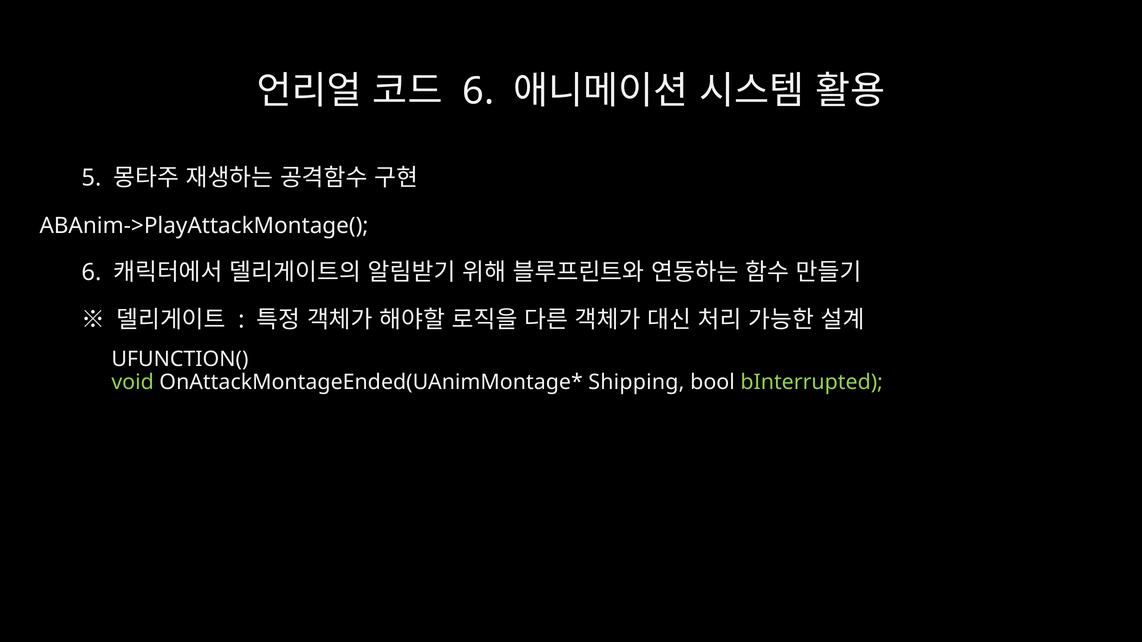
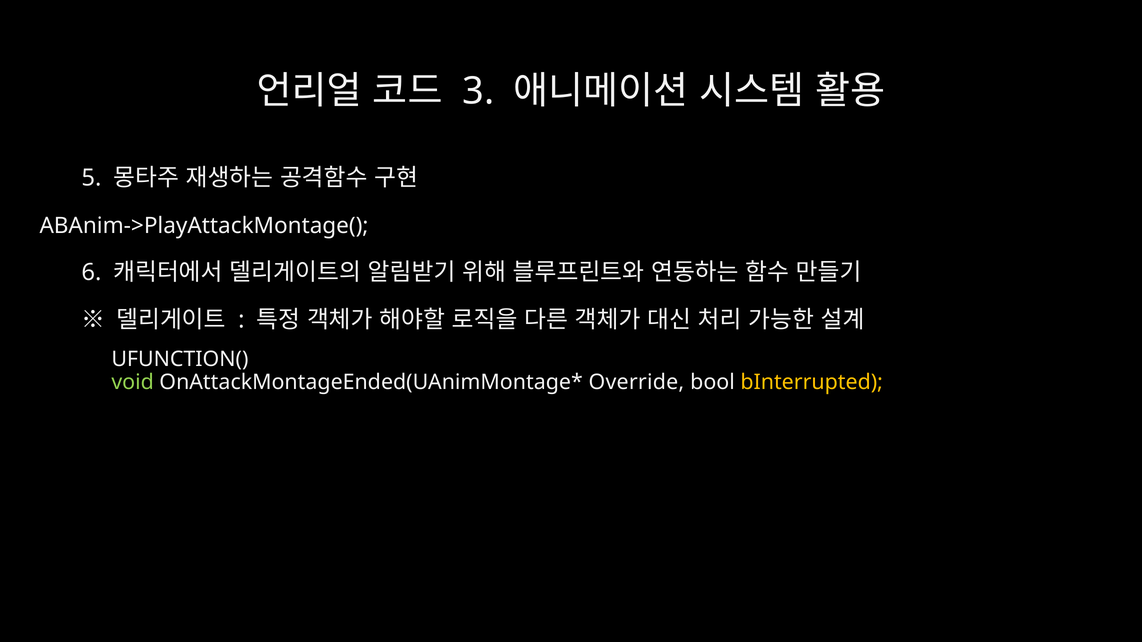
6 at (478, 91): 6 -> 3
Shipping: Shipping -> Override
bInterrupted colour: light green -> yellow
